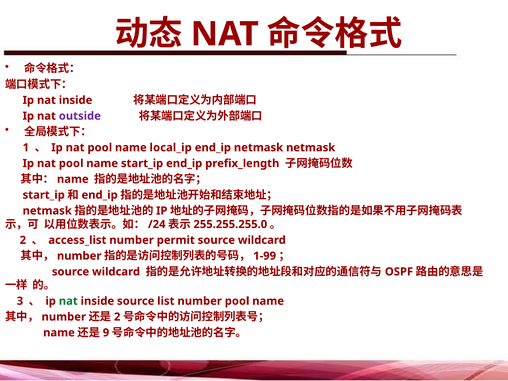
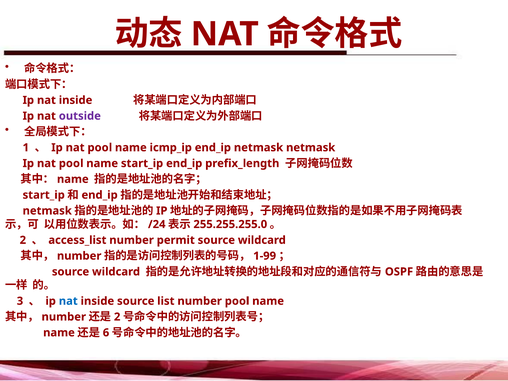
local_ip: local_ip -> icmp_ip
nat at (68, 301) colour: green -> blue
9: 9 -> 6
